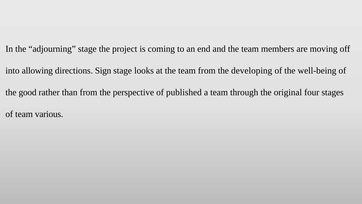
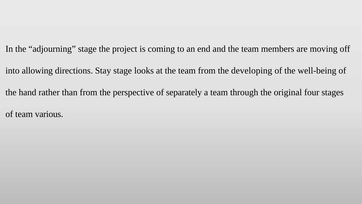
Sign: Sign -> Stay
good: good -> hand
published: published -> separately
